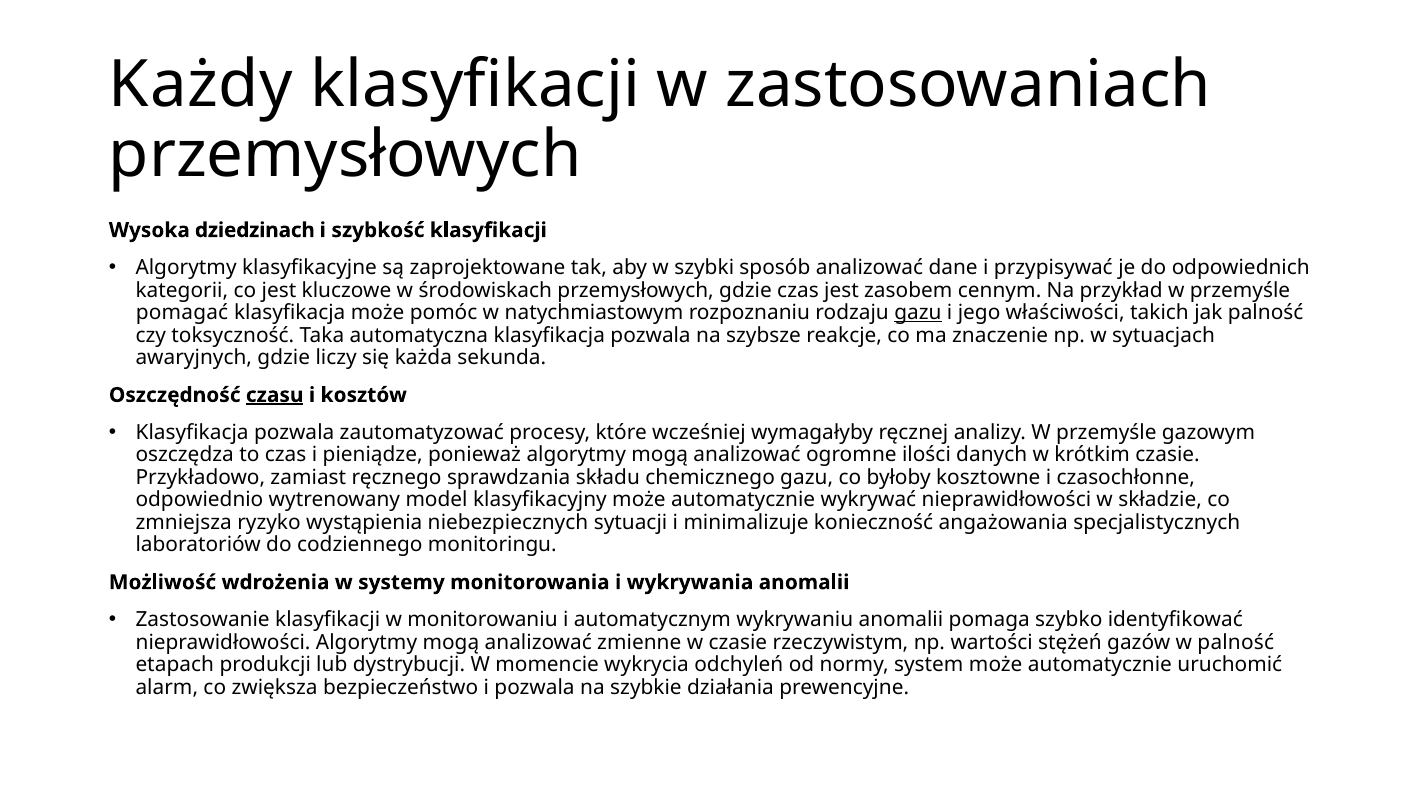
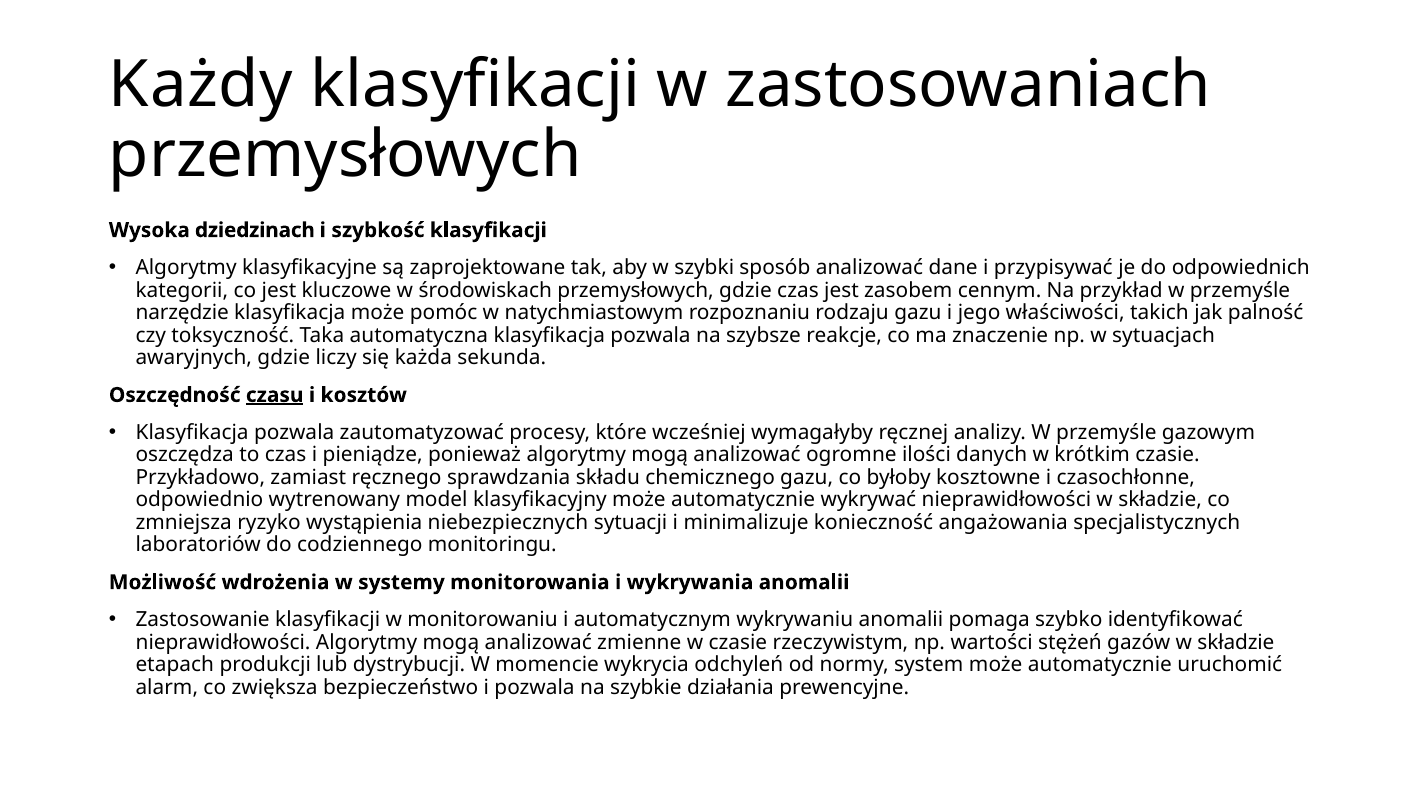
pomagać: pomagać -> narzędzie
gazu at (918, 313) underline: present -> none
gazów w palność: palność -> składzie
